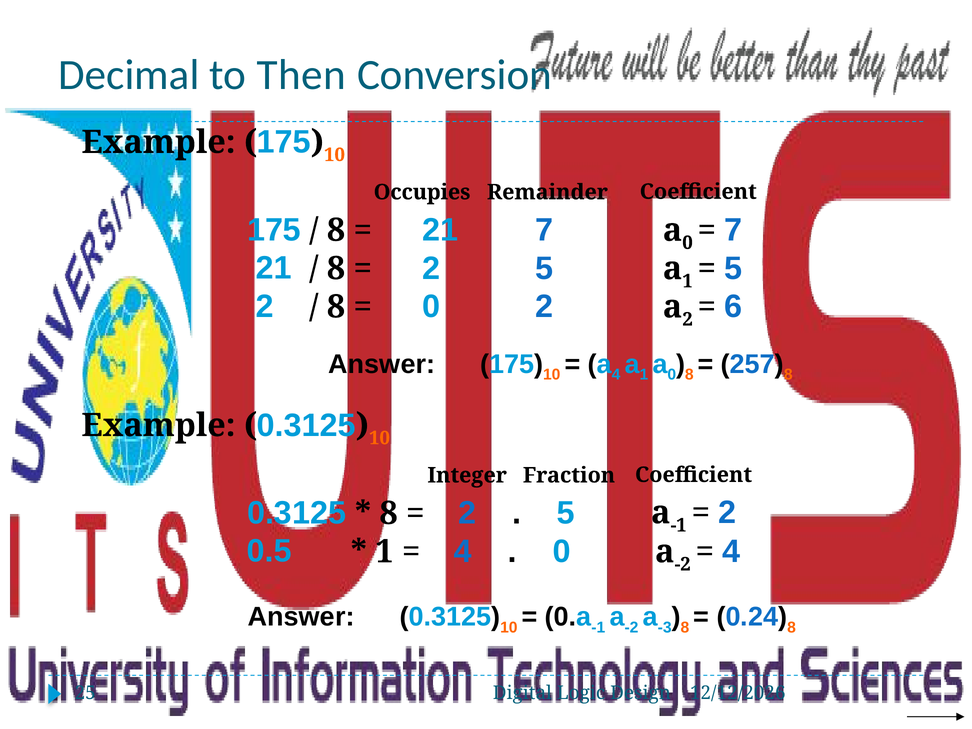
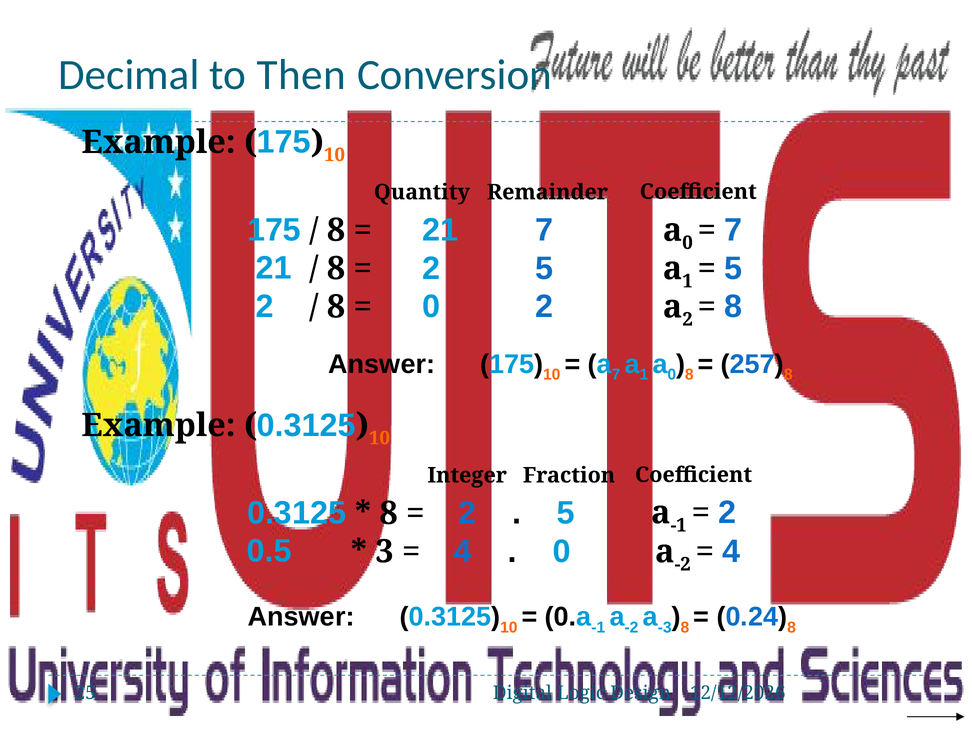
Occupies: Occupies -> Quantity
6 at (733, 307): 6 -> 8
4 at (616, 375): 4 -> 7
1 at (384, 552): 1 -> 3
